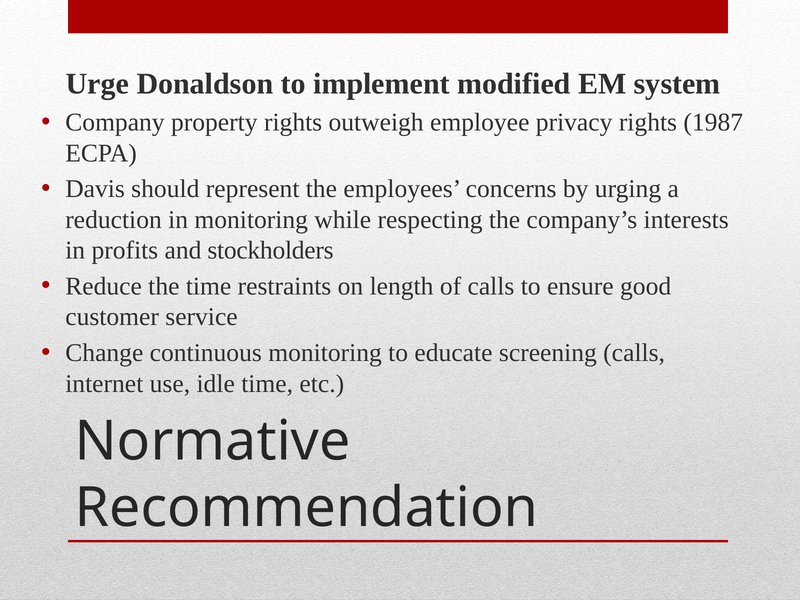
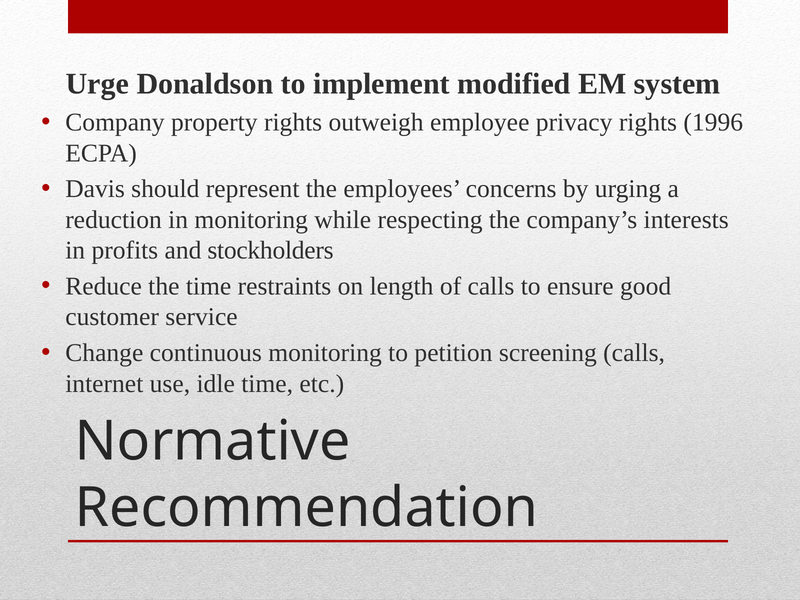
1987: 1987 -> 1996
educate: educate -> petition
